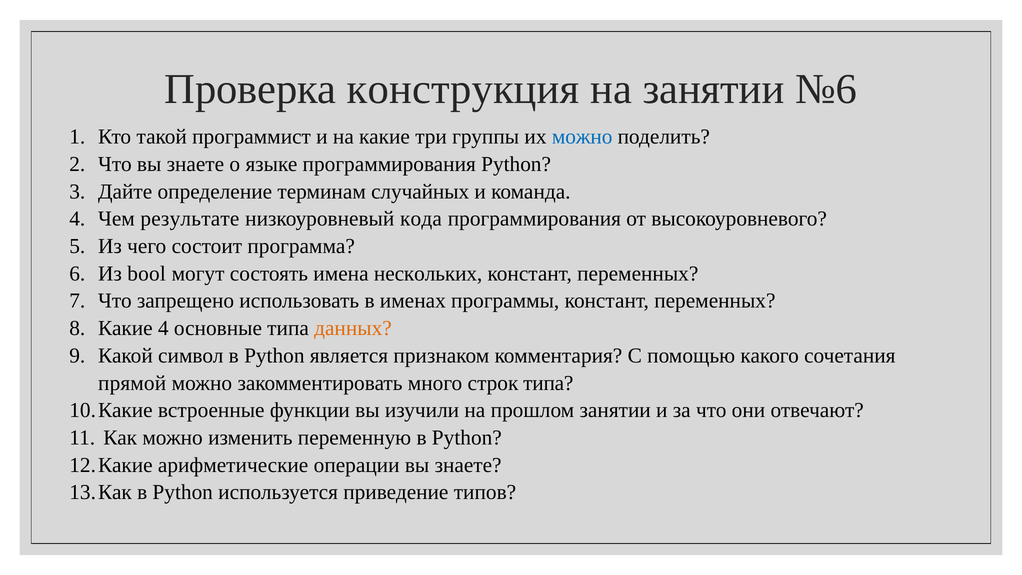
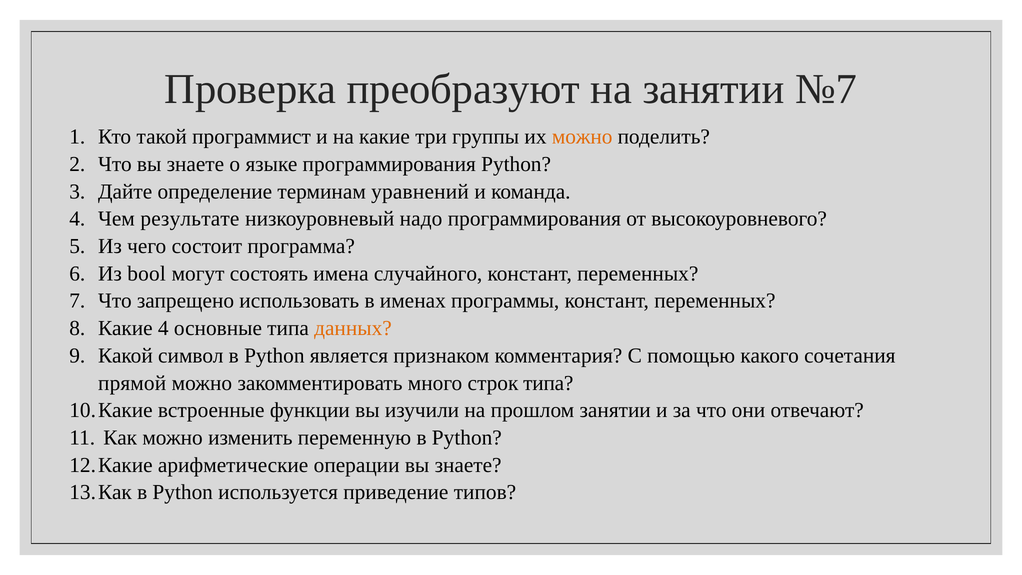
конструкция: конструкция -> преобразуют
№6: №6 -> №7
можно at (582, 137) colour: blue -> orange
случайных: случайных -> уравнений
кода: кода -> надо
нескольких: нескольких -> случайного
